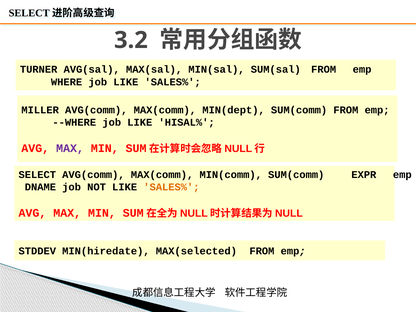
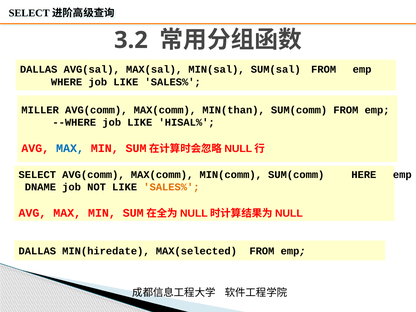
TURNER at (39, 69): TURNER -> DALLAS
MIN(dept: MIN(dept -> MIN(than
MAX at (70, 148) colour: purple -> blue
EXPR: EXPR -> HERE
STDDEV at (37, 251): STDDEV -> DALLAS
